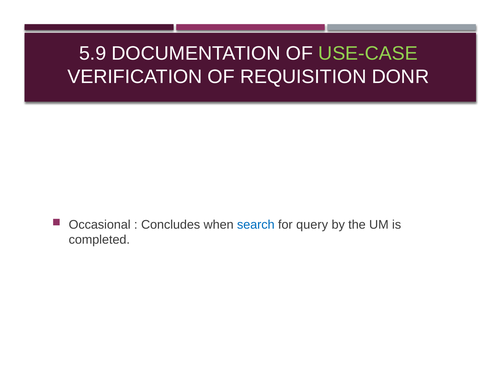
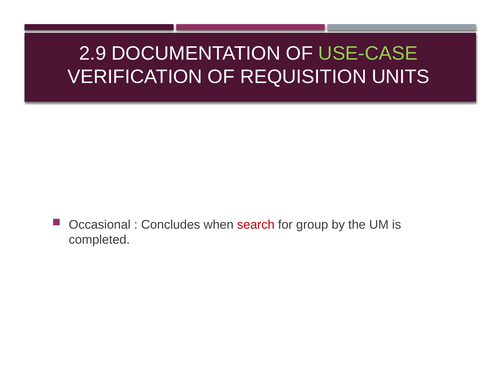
5.9: 5.9 -> 2.9
DONR: DONR -> UNITS
search colour: blue -> red
query: query -> group
